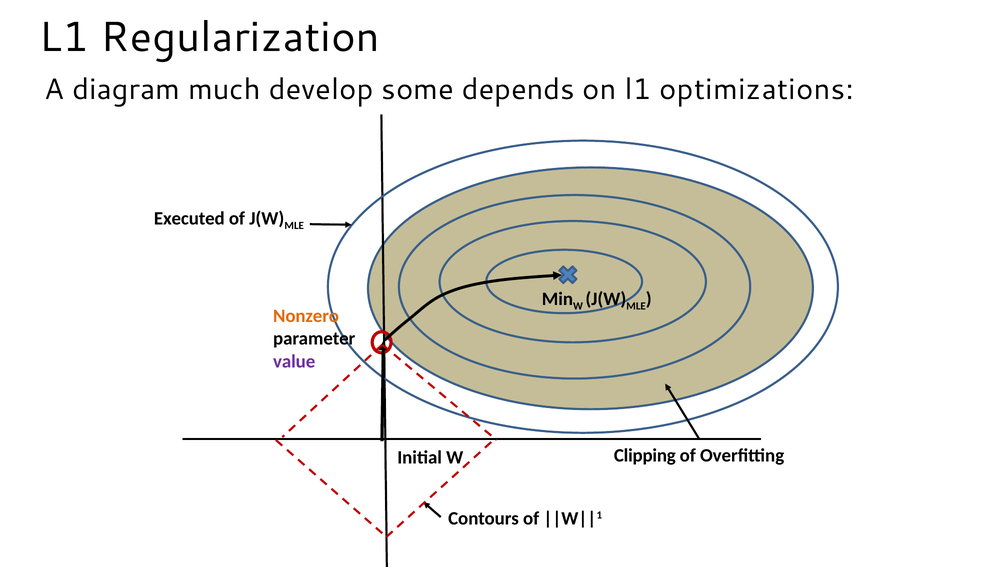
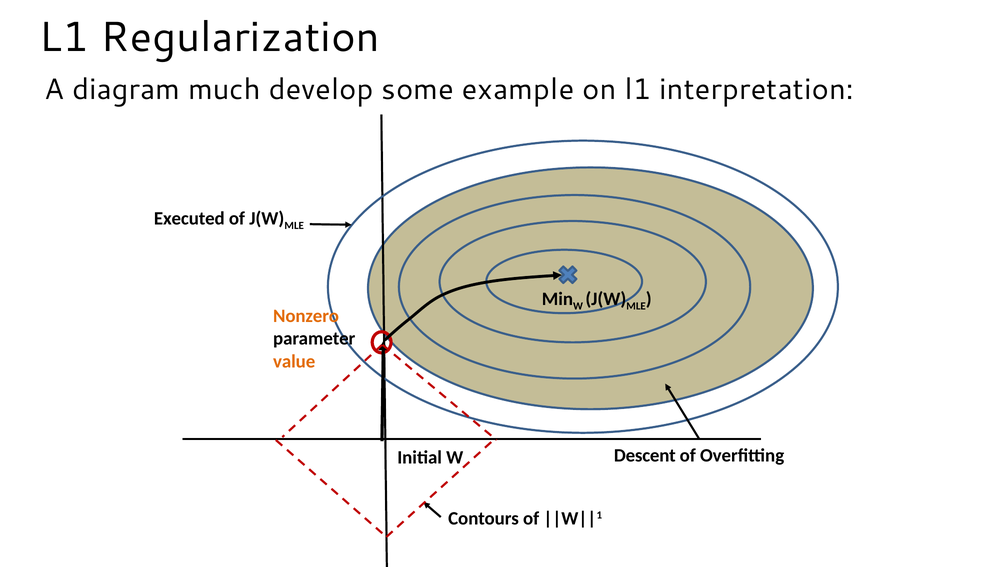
depends: depends -> example
optimizations: optimizations -> interpretation
value colour: purple -> orange
Clipping: Clipping -> Descent
